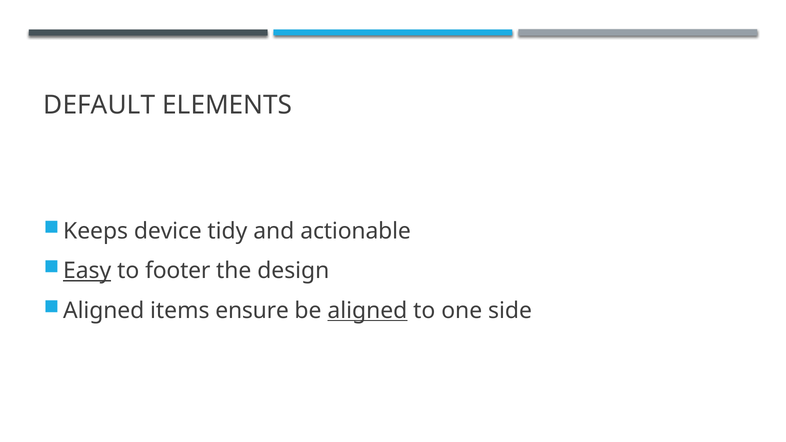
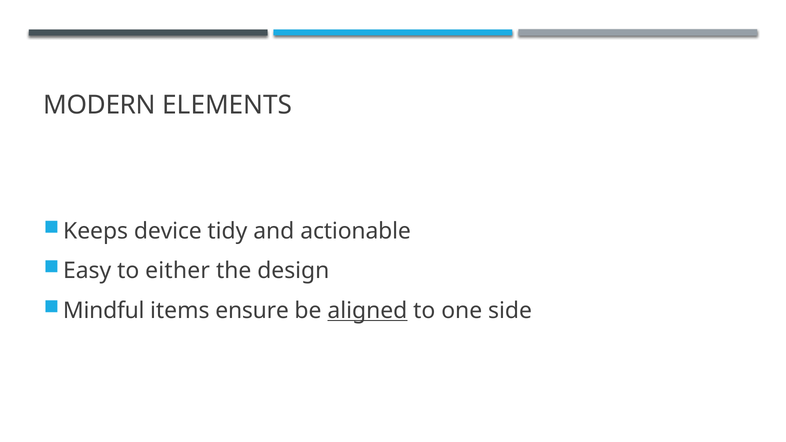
DEFAULT: DEFAULT -> MODERN
Easy underline: present -> none
footer: footer -> either
Aligned at (104, 311): Aligned -> Mindful
